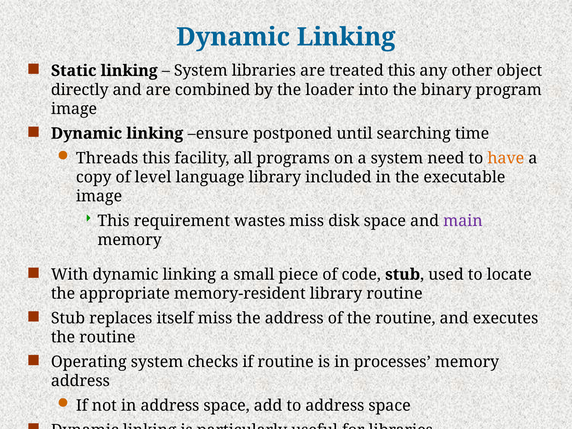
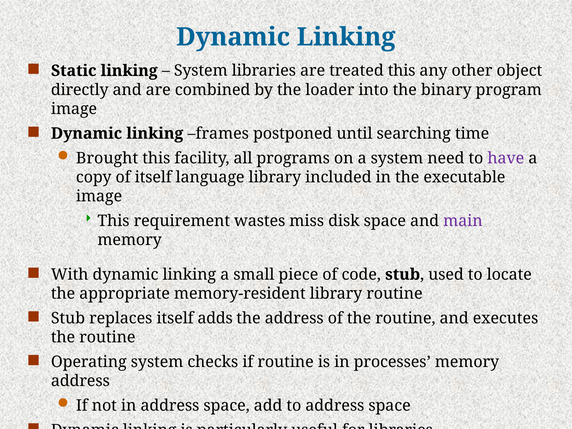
ensure: ensure -> frames
Threads: Threads -> Brought
have colour: orange -> purple
of level: level -> itself
itself miss: miss -> adds
